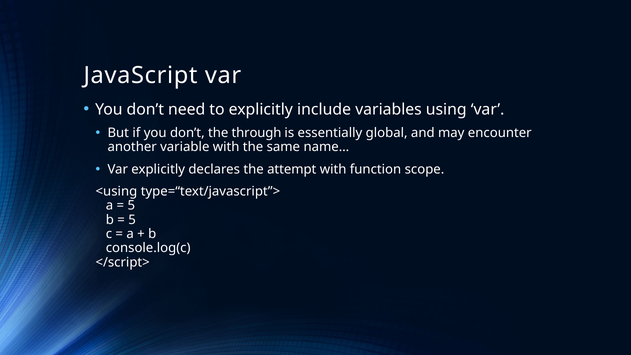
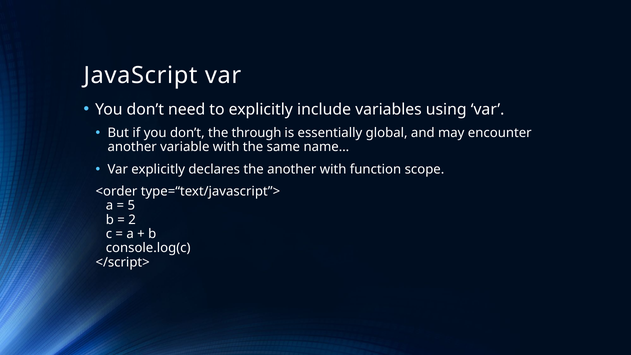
the attempt: attempt -> another
<using: <using -> <order
5 at (132, 220): 5 -> 2
